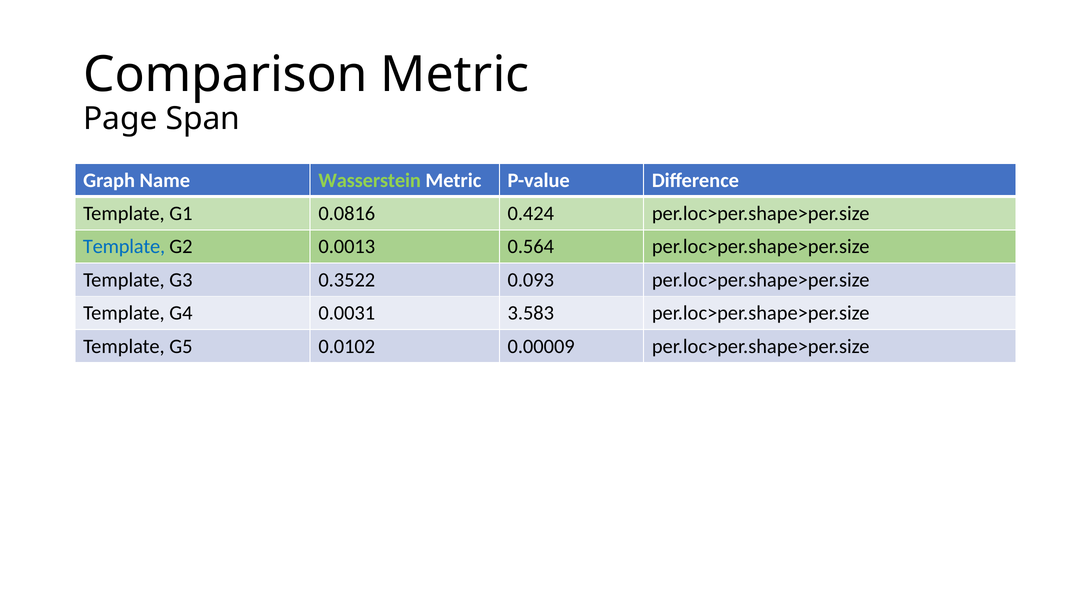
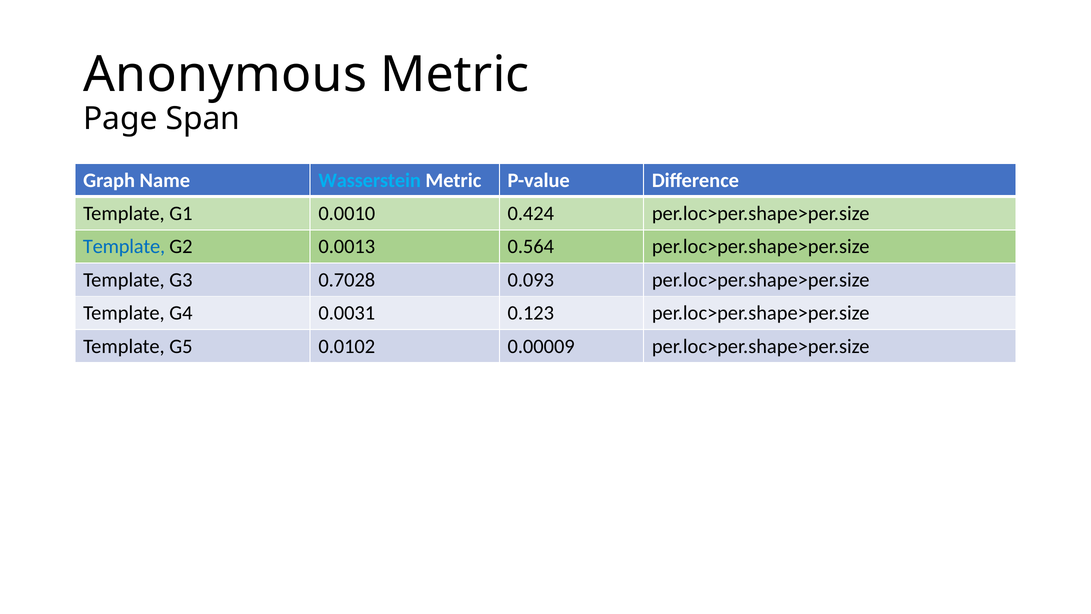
Comparison: Comparison -> Anonymous
Wasserstein colour: light green -> light blue
0.0816: 0.0816 -> 0.0010
0.3522: 0.3522 -> 0.7028
3.583: 3.583 -> 0.123
